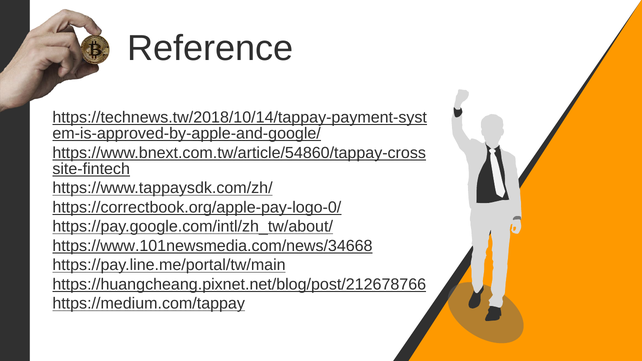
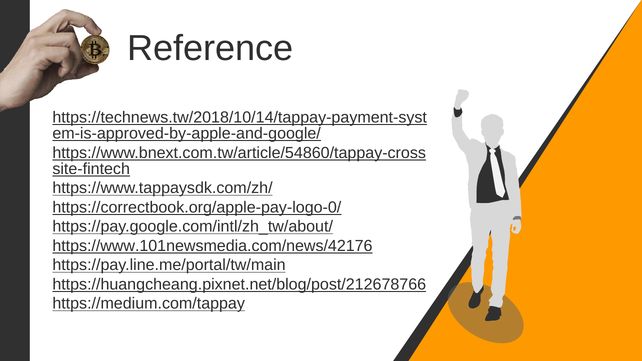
https://www.101newsmedia.com/news/34668: https://www.101newsmedia.com/news/34668 -> https://www.101newsmedia.com/news/42176
